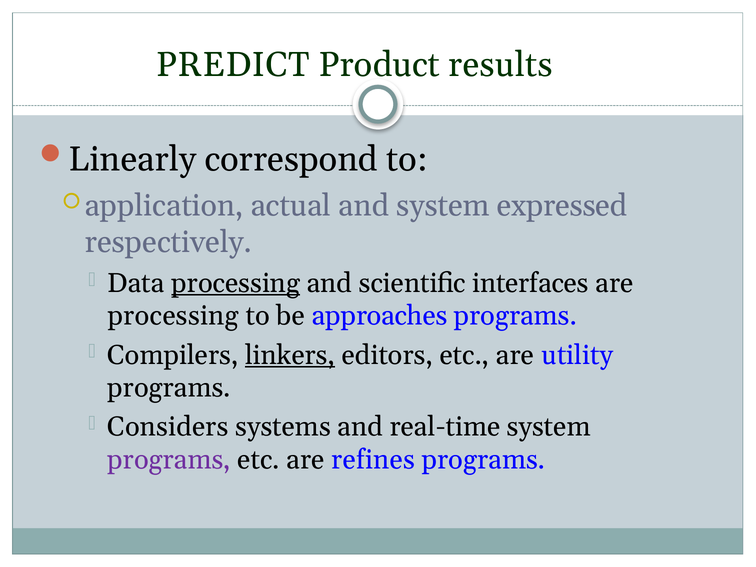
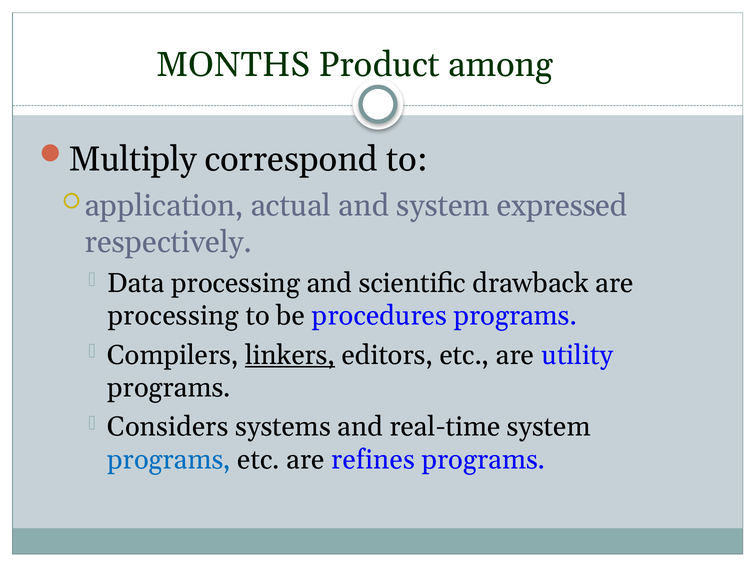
PREDICT: PREDICT -> MONTHS
results: results -> among
Linearly: Linearly -> Multiply
processing at (236, 283) underline: present -> none
interfaces: interfaces -> drawback
approaches: approaches -> procedures
programs at (169, 460) colour: purple -> blue
